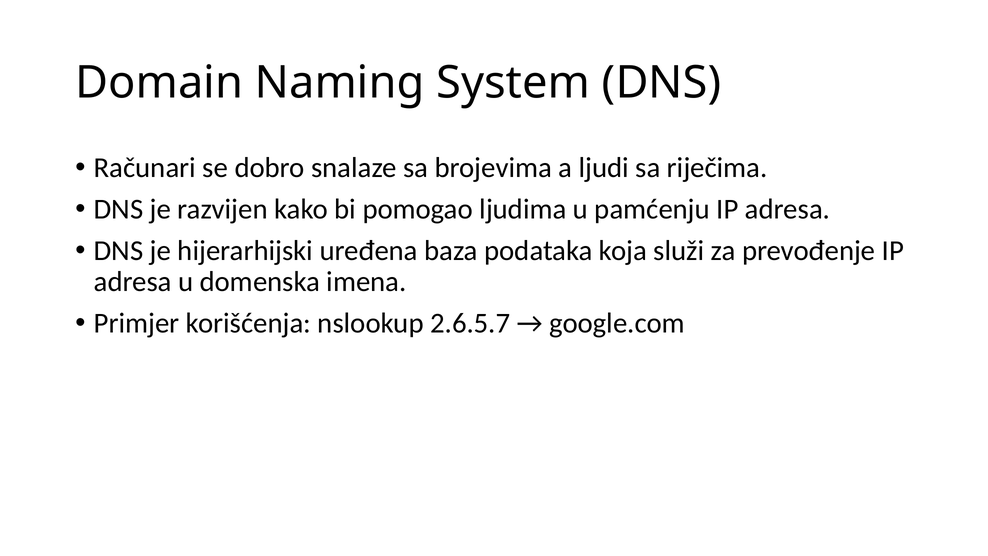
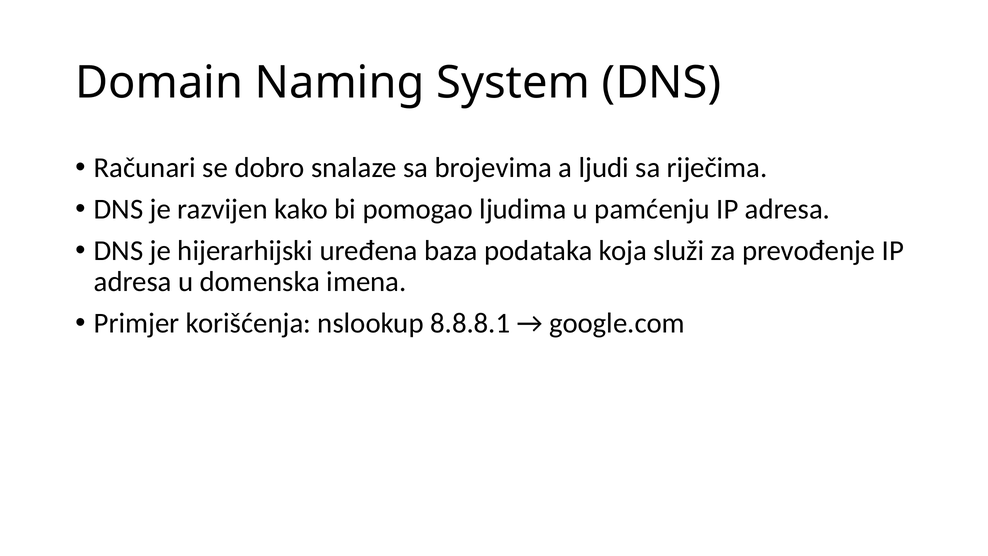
2.6.5.7: 2.6.5.7 -> 8.8.8.1
